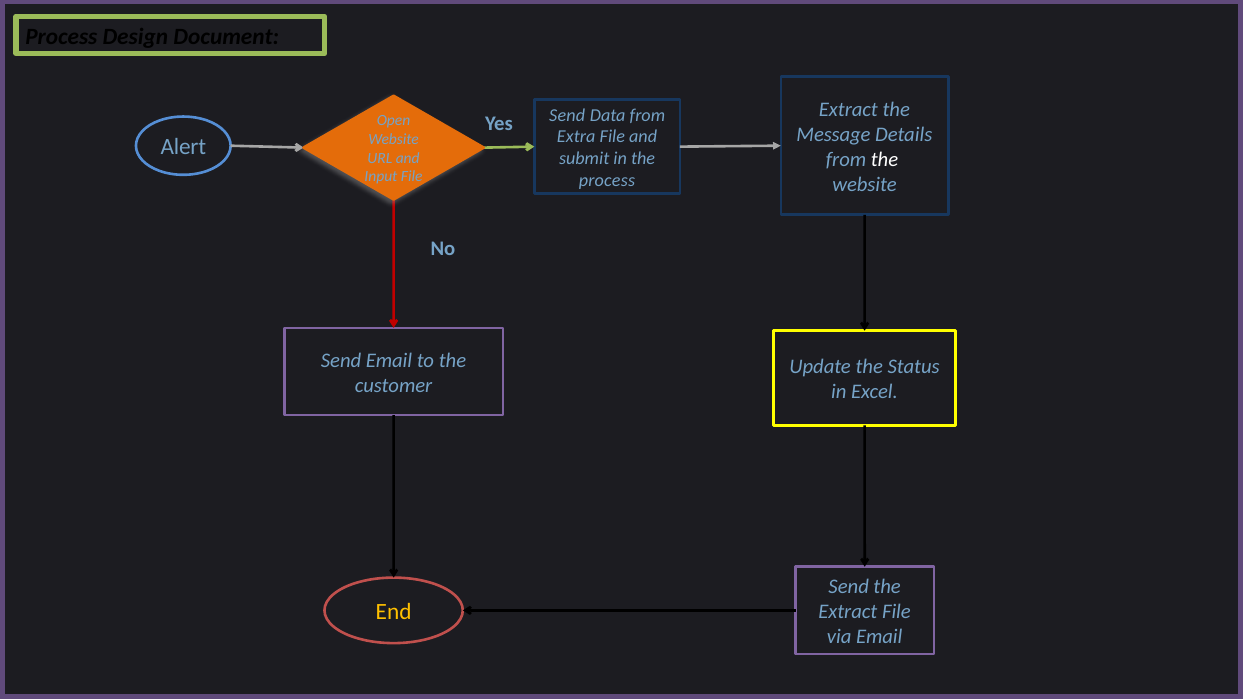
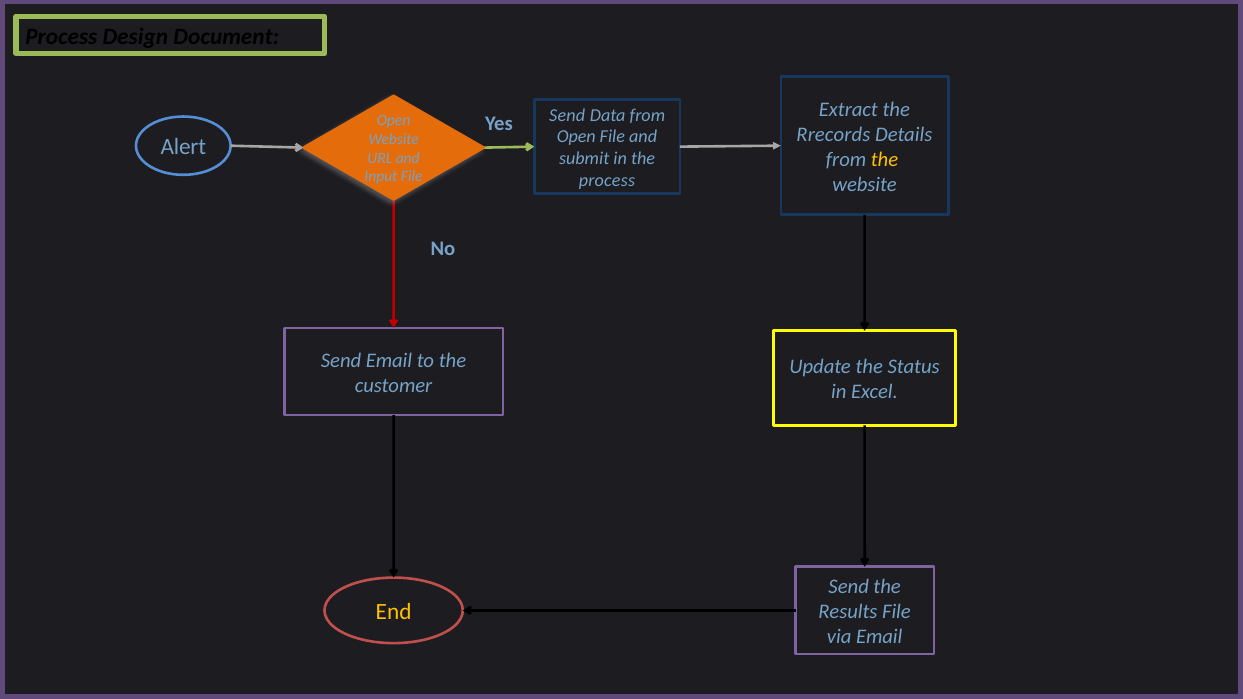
Message: Message -> Rrecords
Extra at (576, 137): Extra -> Open
the at (885, 160) colour: white -> yellow
Extract at (848, 612): Extract -> Results
